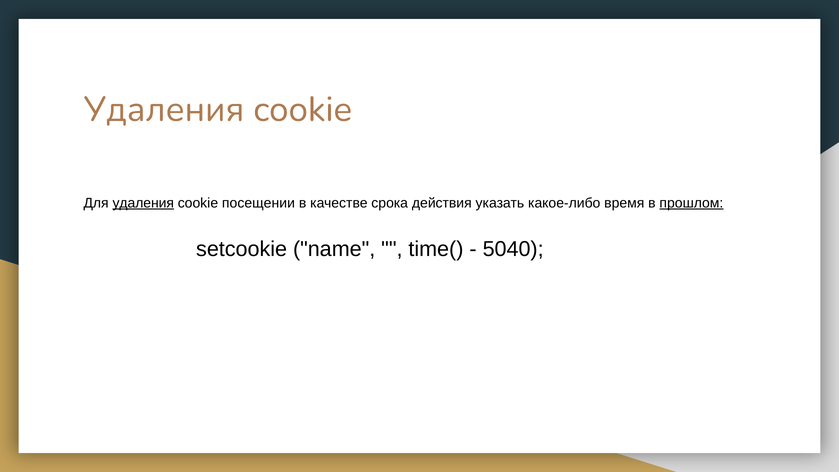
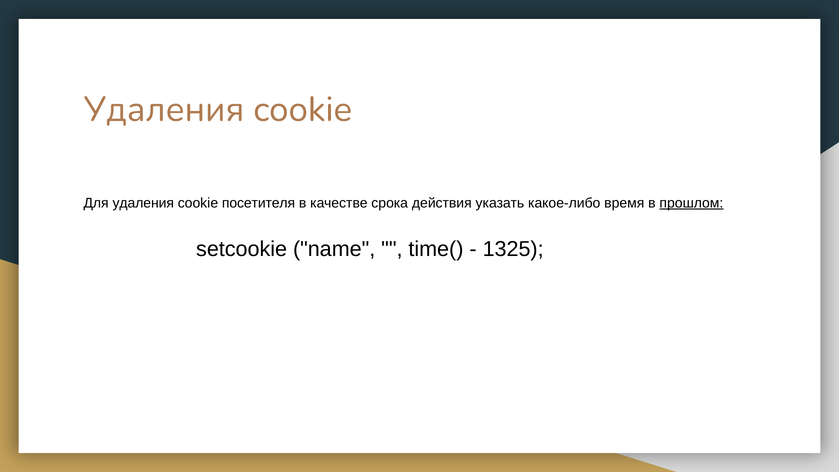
удаления at (143, 203) underline: present -> none
посещении: посещении -> посетителя
5040: 5040 -> 1325
